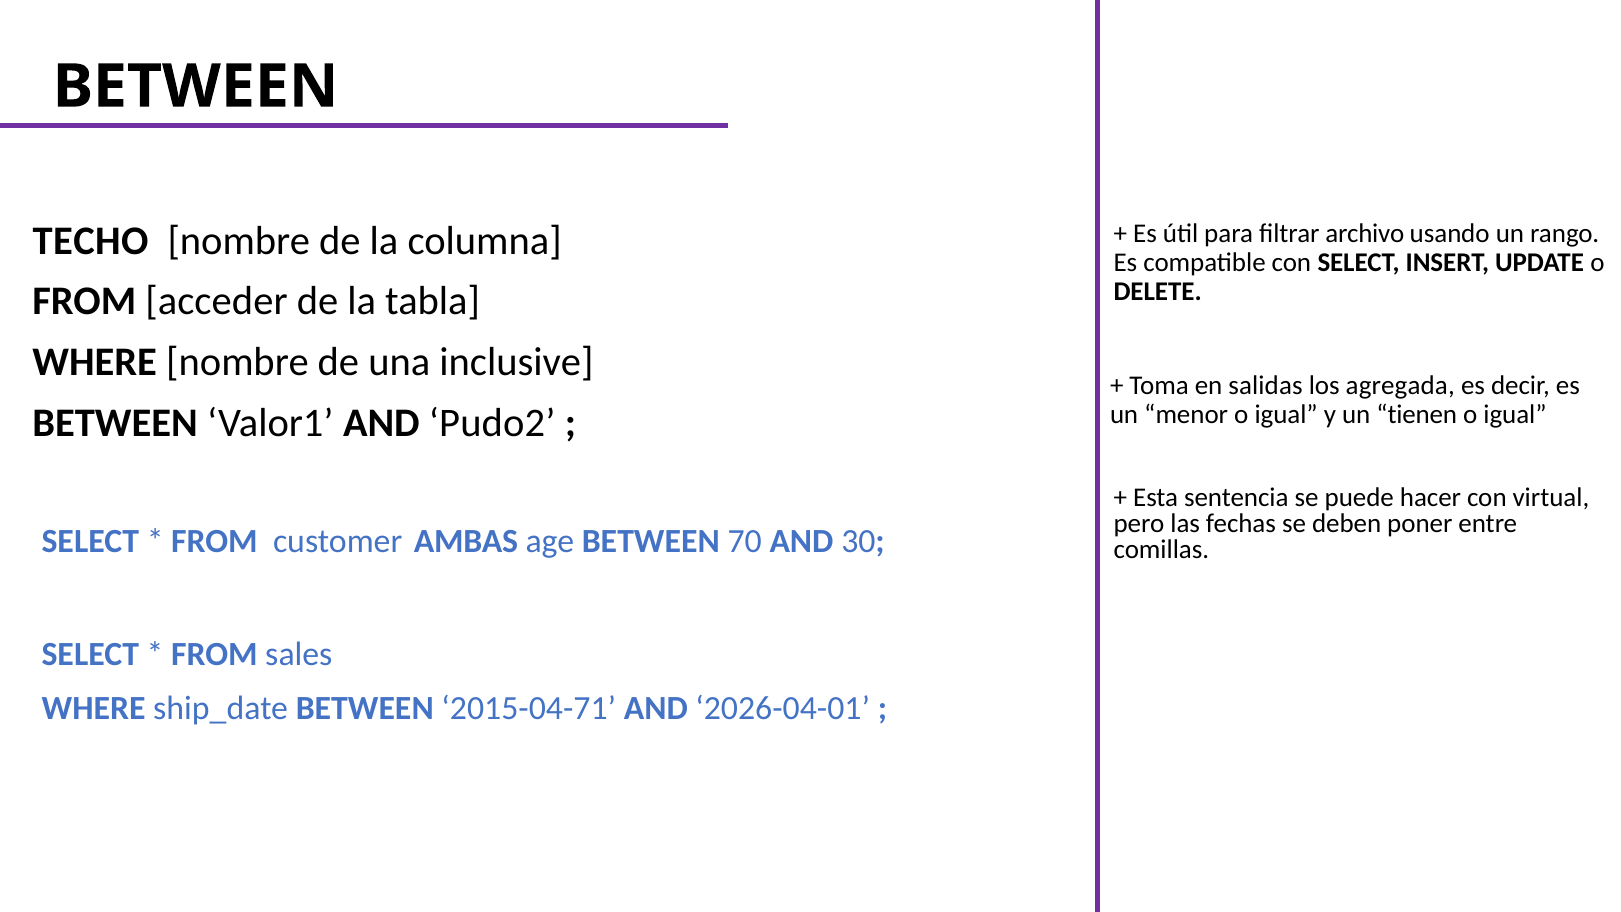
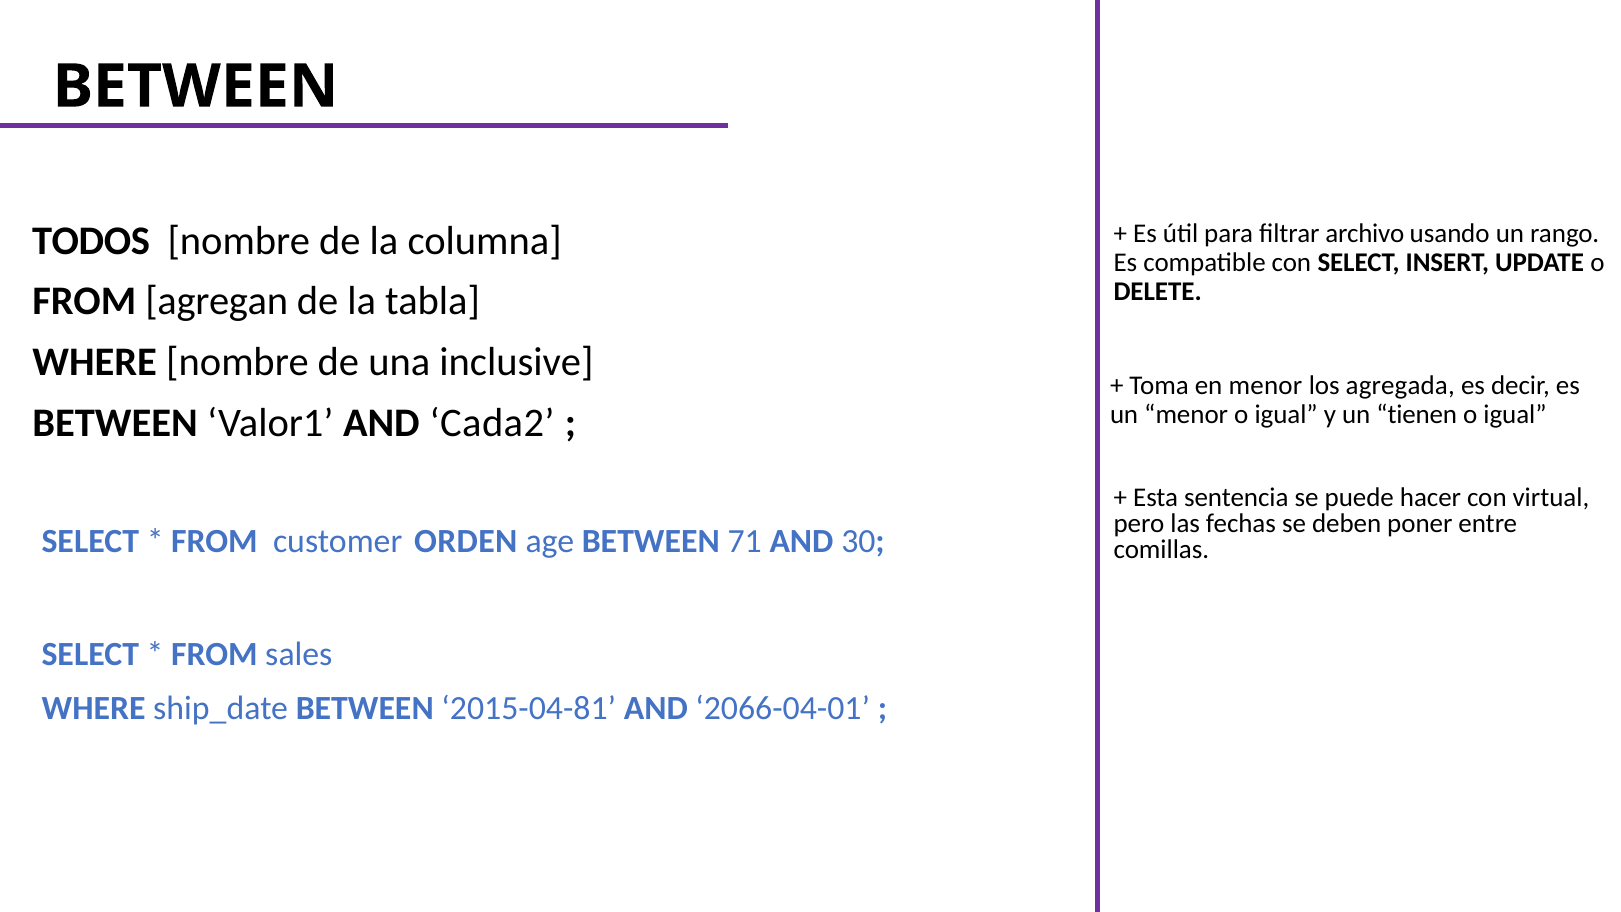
TECHO: TECHO -> TODOS
acceder: acceder -> agregan
en salidas: salidas -> menor
Pudo2: Pudo2 -> Cada2
AMBAS: AMBAS -> ORDEN
70: 70 -> 71
2015-04-71: 2015-04-71 -> 2015-04-81
2026-04-01: 2026-04-01 -> 2066-04-01
